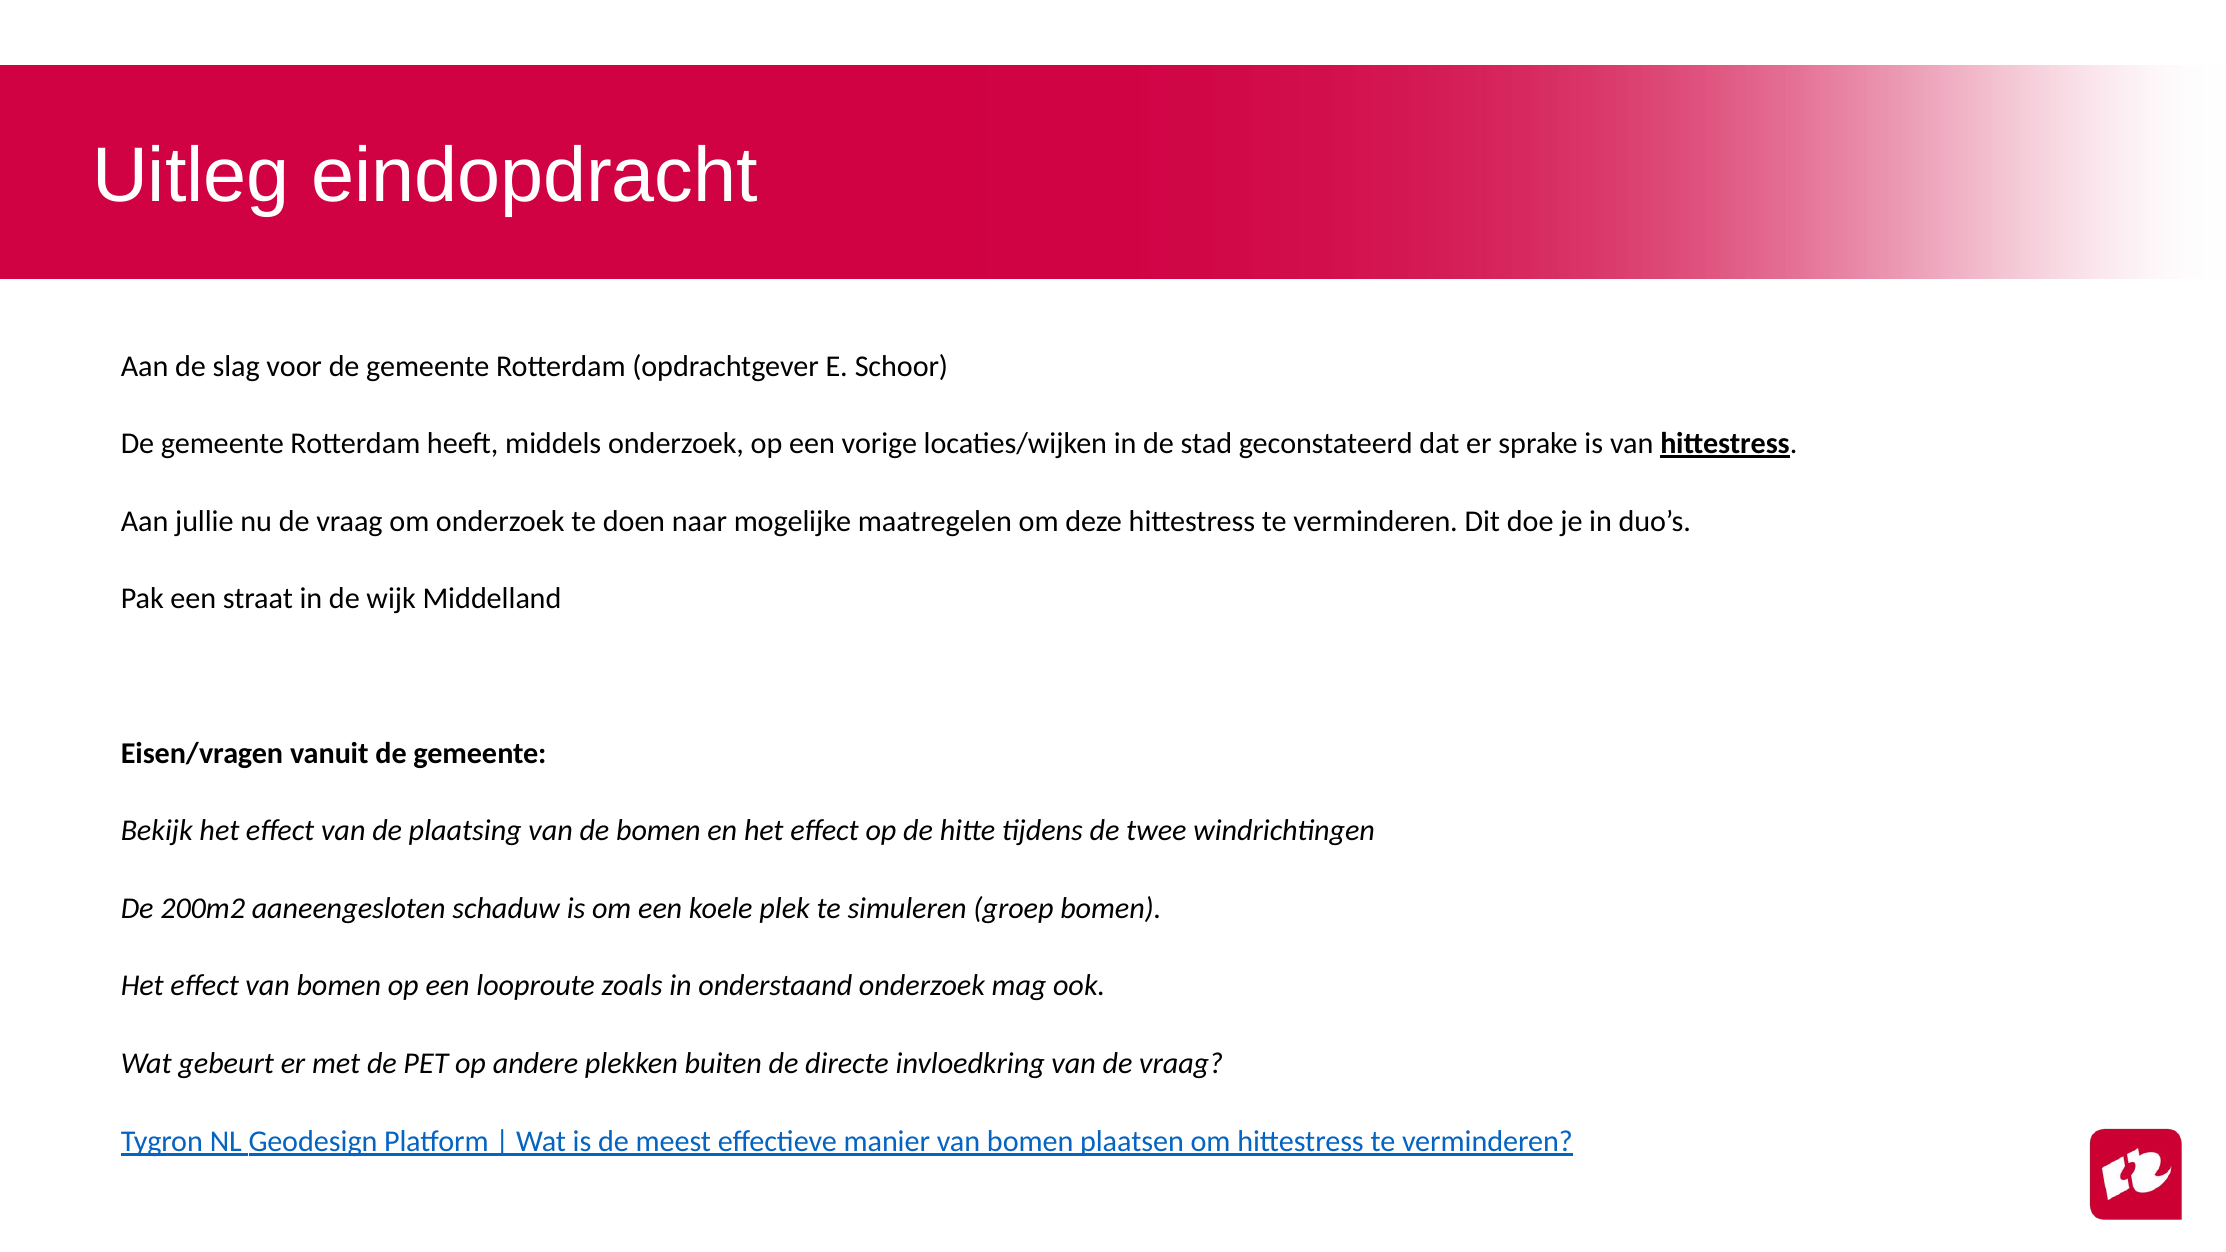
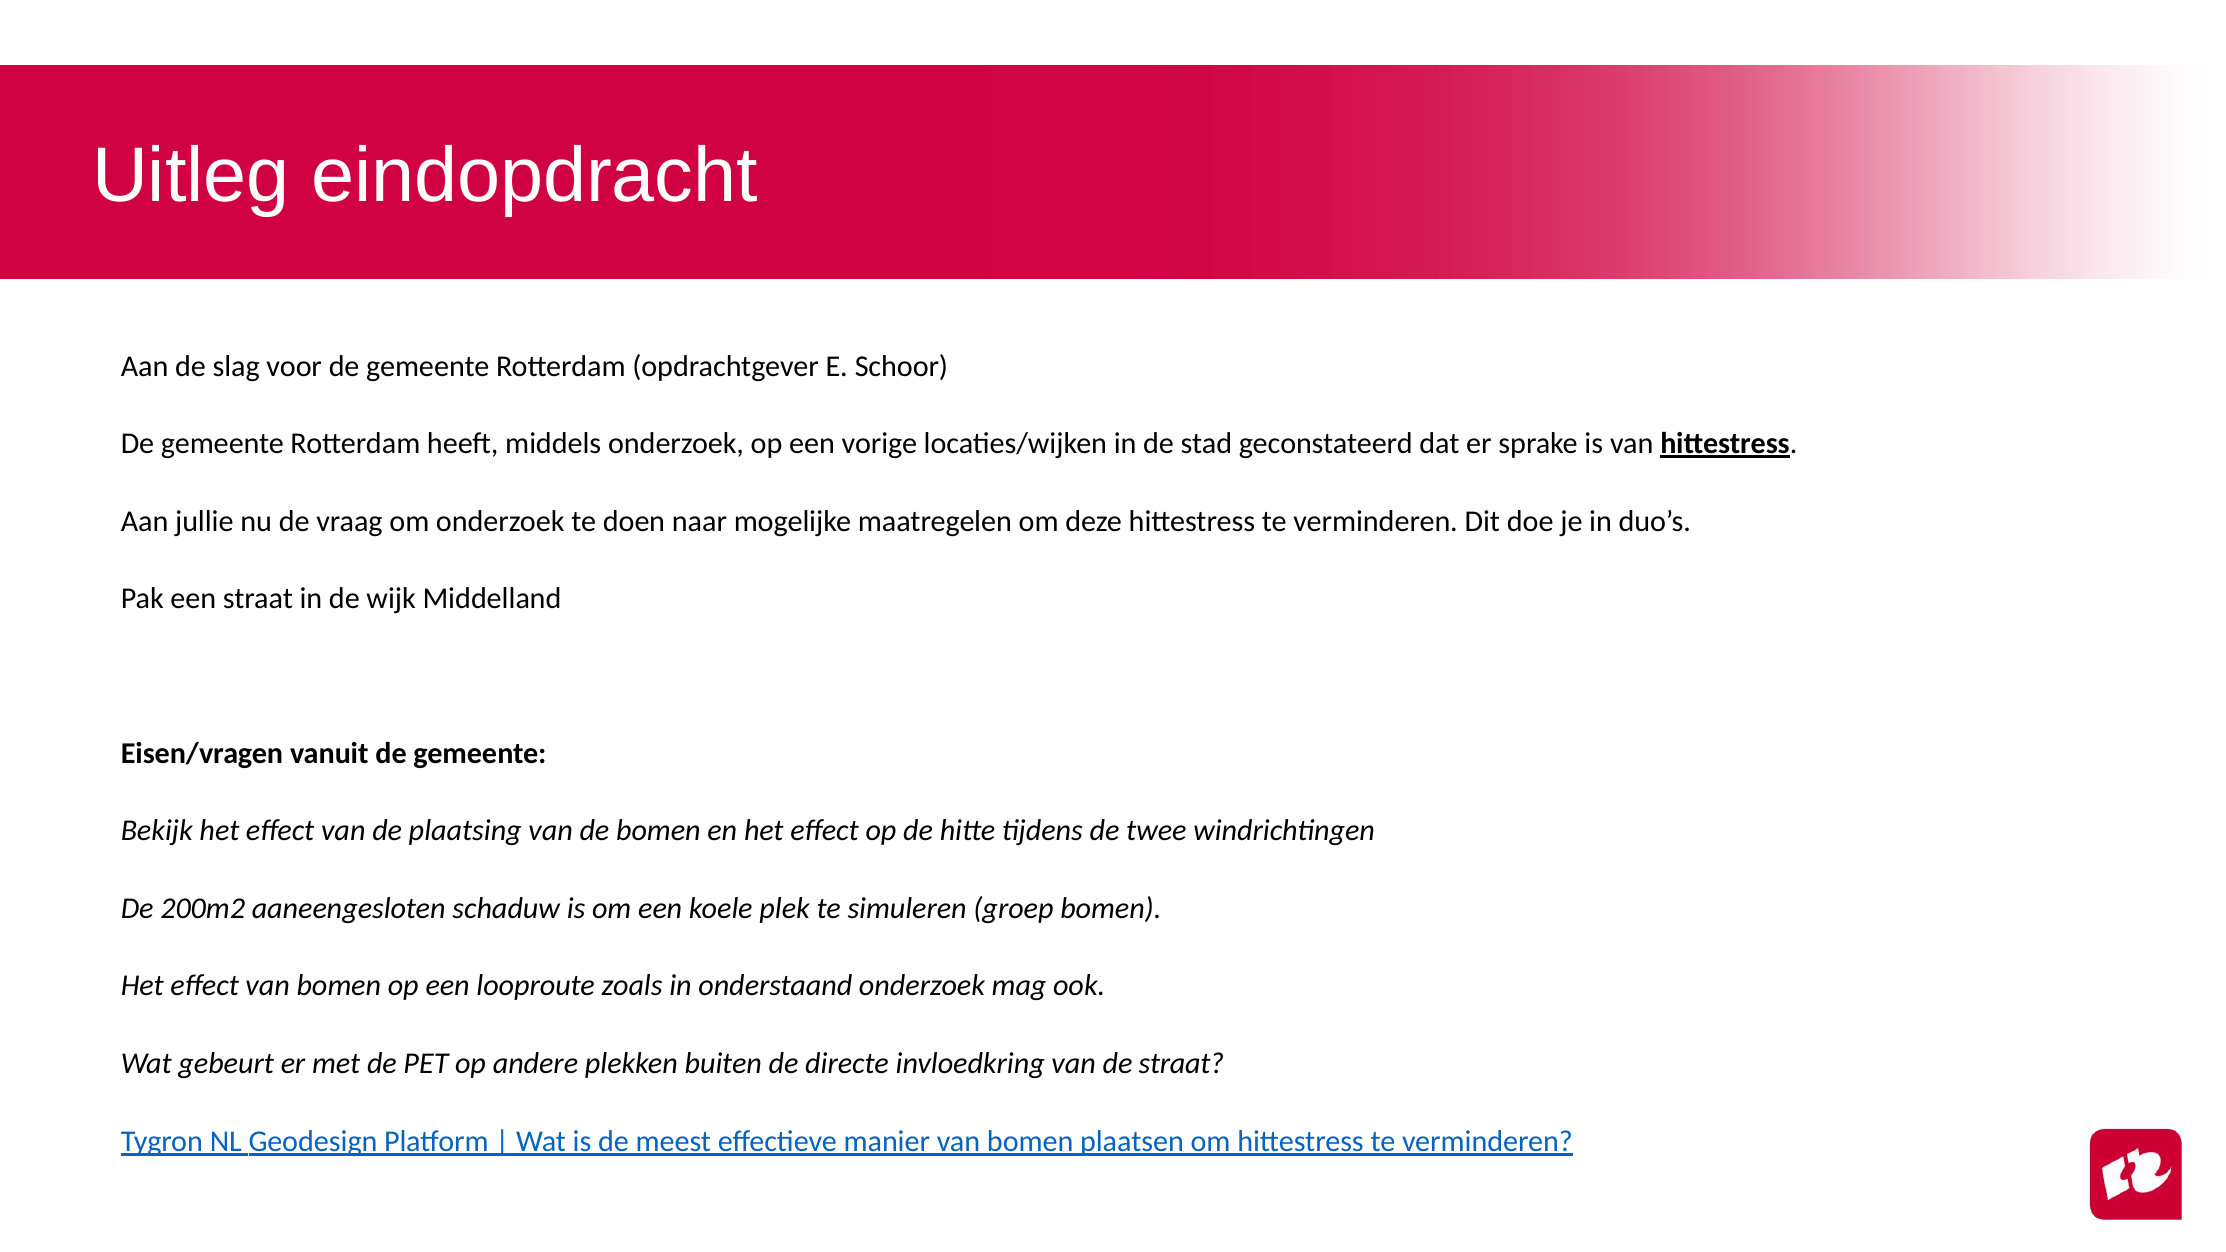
van de vraag: vraag -> straat
